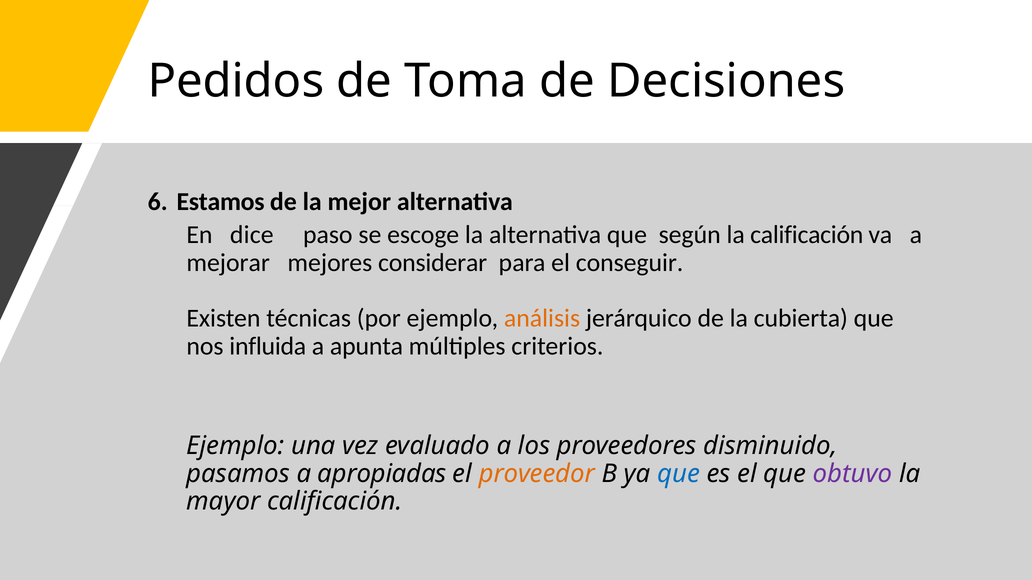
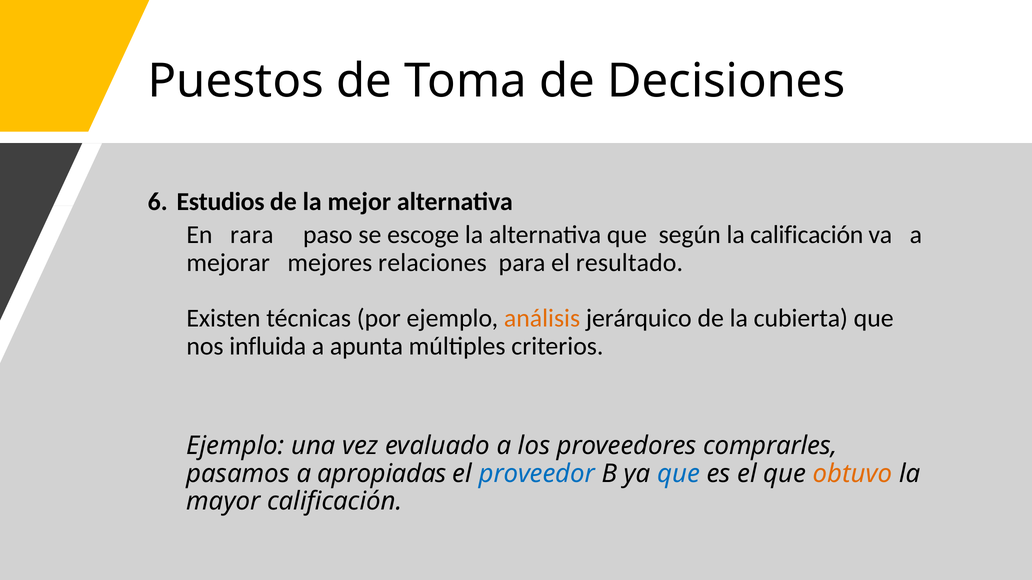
Pedidos: Pedidos -> Puestos
Estamos: Estamos -> Estudios
dice: dice -> rara
considerar: considerar -> relaciones
conseguir: conseguir -> resultado
disminuido: disminuido -> comprarles
proveedor colour: orange -> blue
obtuvo colour: purple -> orange
